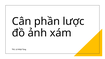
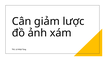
phần: phần -> giảm
